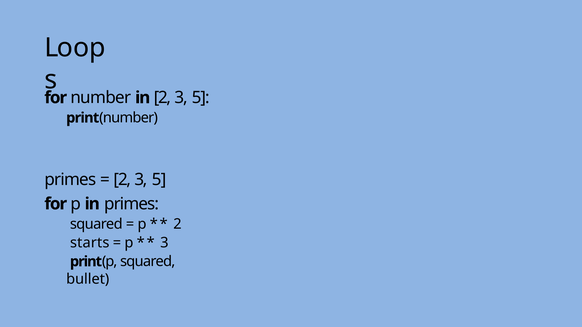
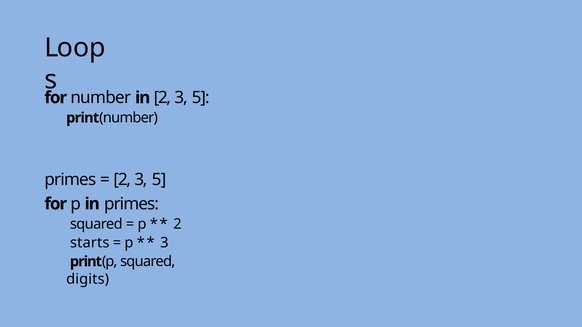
bullet: bullet -> digits
